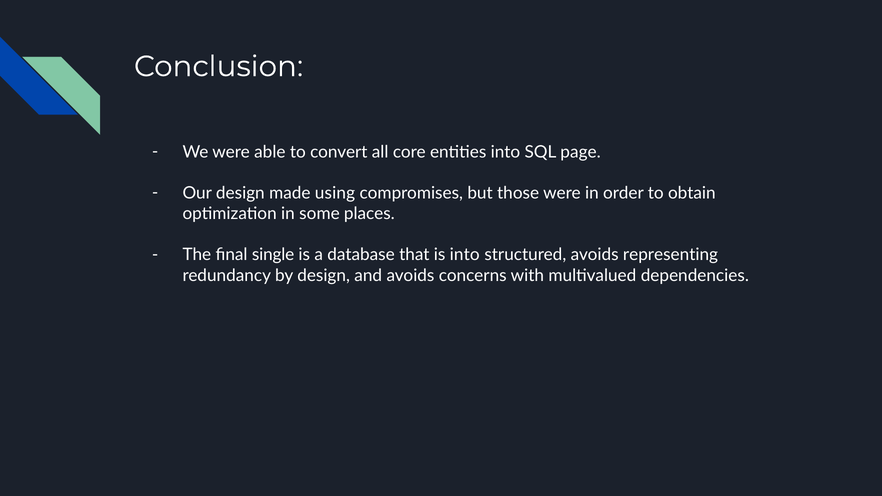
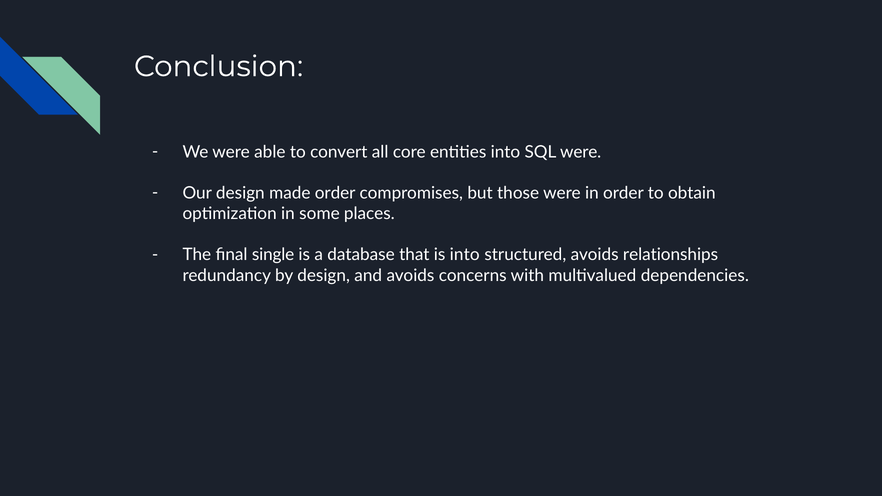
SQL page: page -> were
made using: using -> order
representing: representing -> relationships
